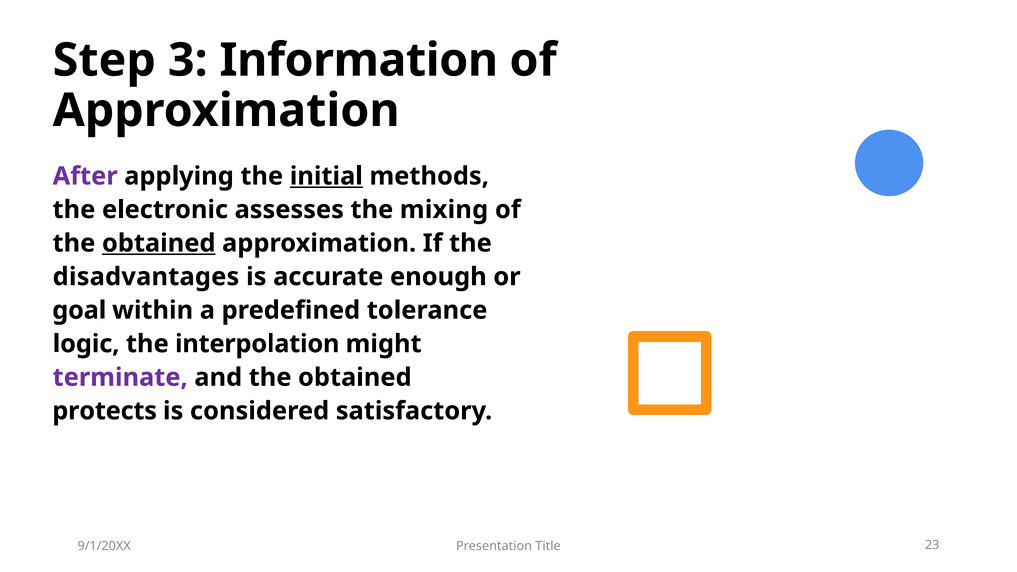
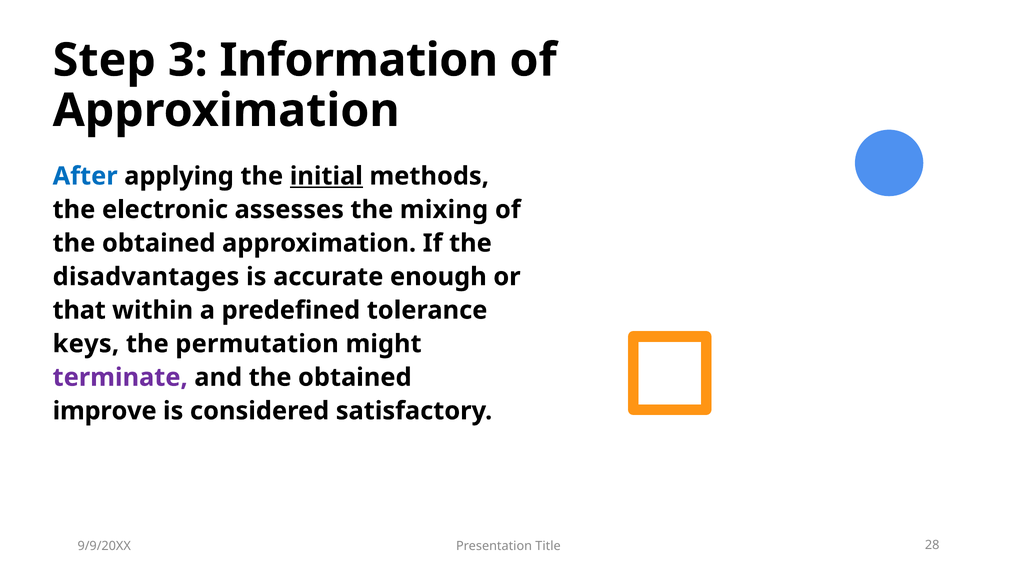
After colour: purple -> blue
obtained at (159, 243) underline: present -> none
goal: goal -> that
logic: logic -> keys
interpolation: interpolation -> permutation
protects: protects -> improve
9/1/20XX: 9/1/20XX -> 9/9/20XX
23: 23 -> 28
